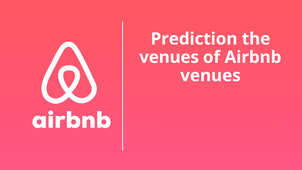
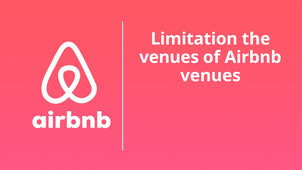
Prediction: Prediction -> Limitation
